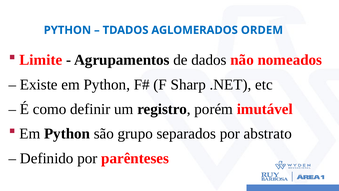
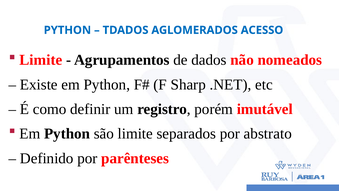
ORDEM: ORDEM -> ACESSO
são grupo: grupo -> limite
